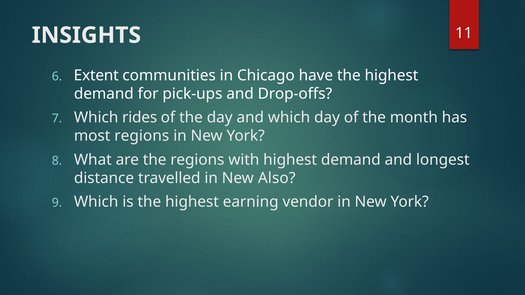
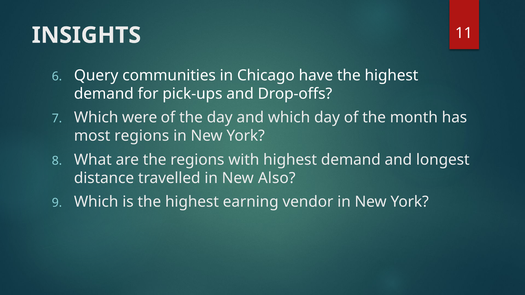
Extent: Extent -> Query
rides: rides -> were
